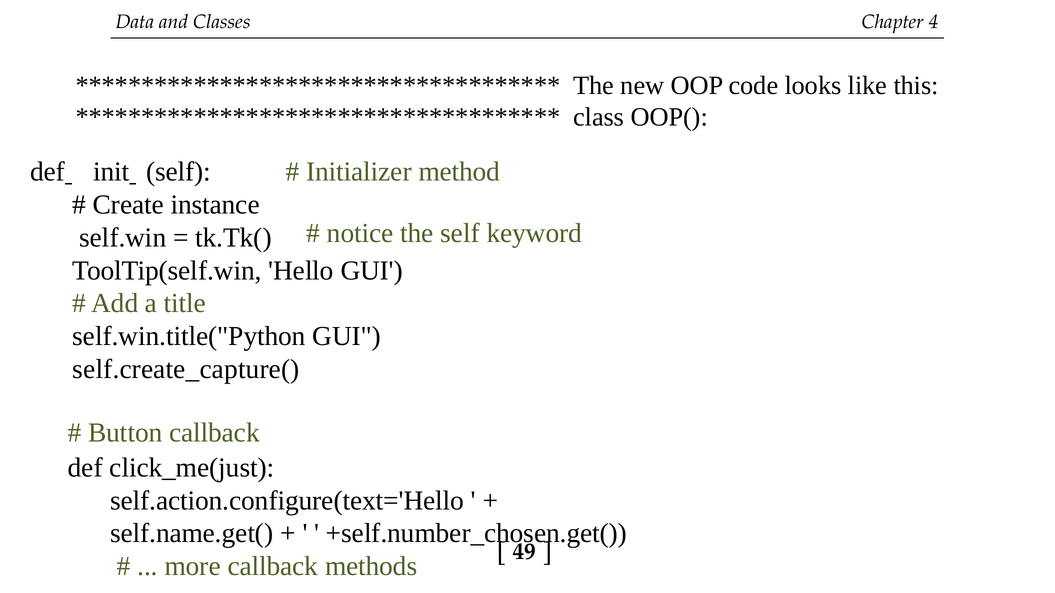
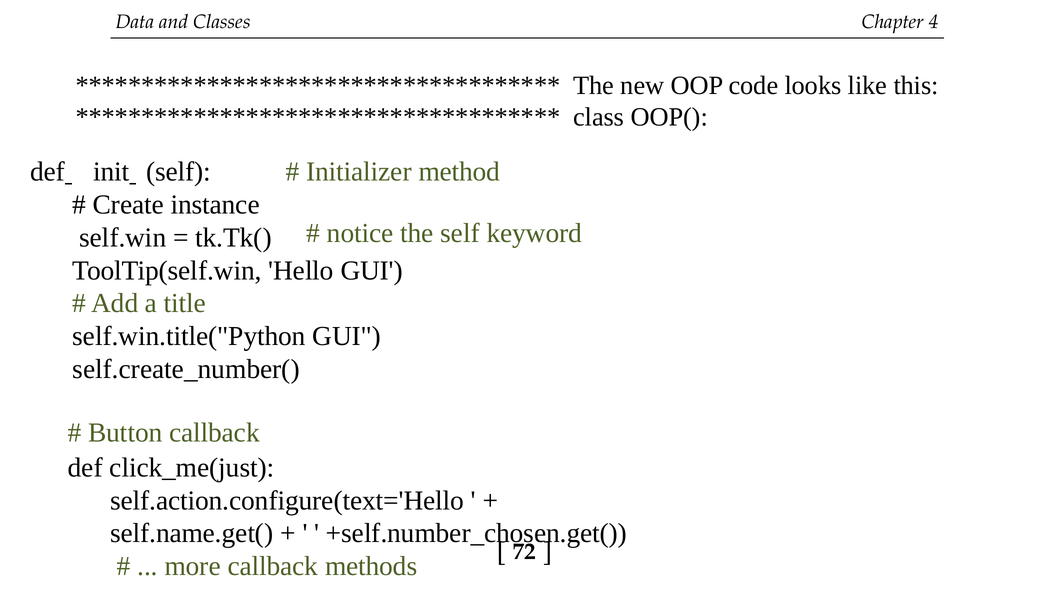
self.create_capture(: self.create_capture( -> self.create_number(
49: 49 -> 72
